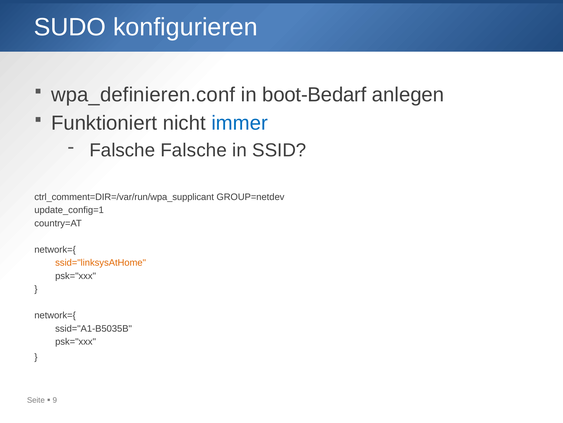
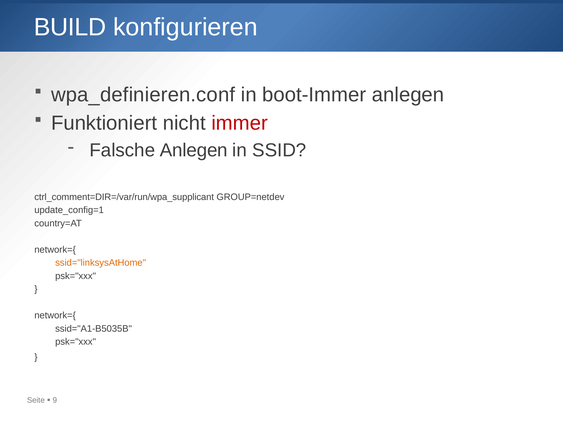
SUDO: SUDO -> BUILD
boot-Bedarf: boot-Bedarf -> boot-Immer
immer colour: blue -> red
Falsche Falsche: Falsche -> Anlegen
